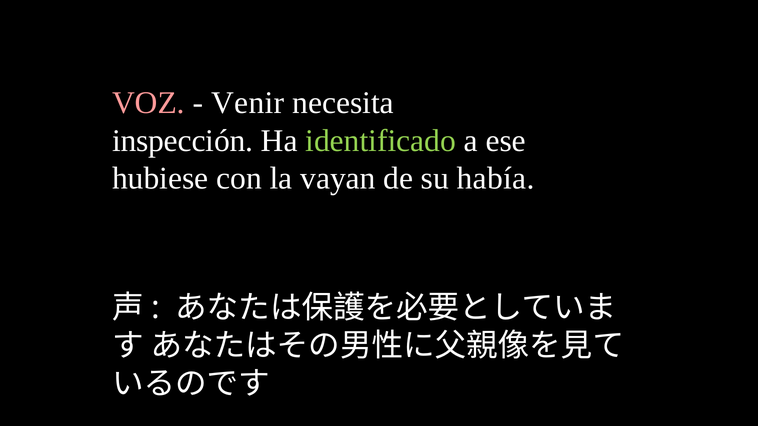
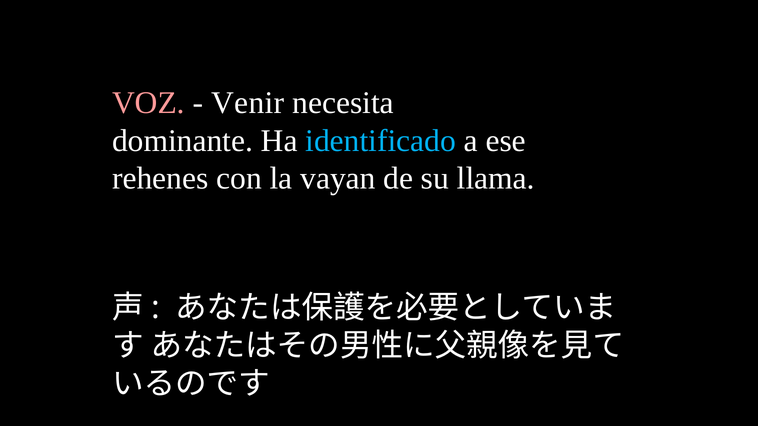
inspección: inspección -> dominante
identificado colour: light green -> light blue
hubiese: hubiese -> rehenes
había: había -> llama
